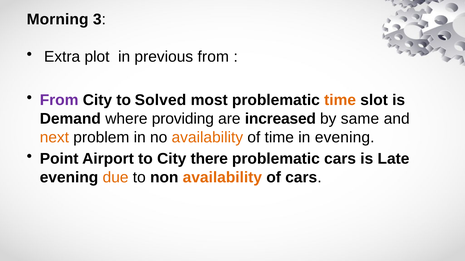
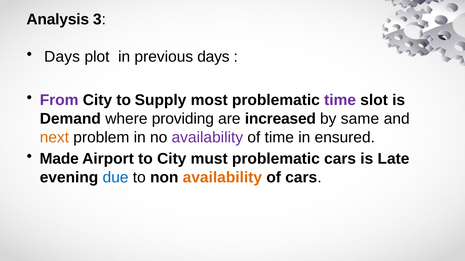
Morning: Morning -> Analysis
Extra at (62, 57): Extra -> Days
previous from: from -> days
Solved: Solved -> Supply
time at (340, 100) colour: orange -> purple
availability at (207, 138) colour: orange -> purple
in evening: evening -> ensured
Point: Point -> Made
there: there -> must
due colour: orange -> blue
